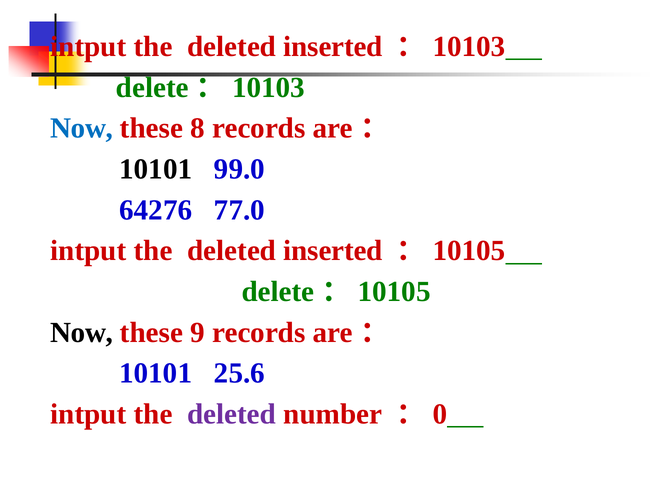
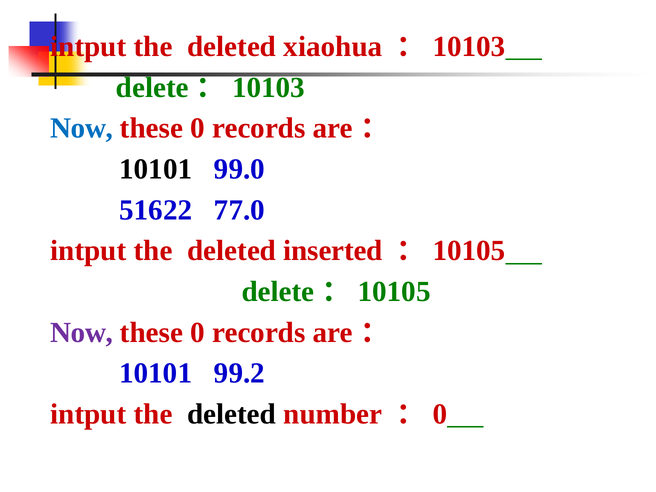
inserted at (333, 47): inserted -> xiaohua
8 at (198, 128): 8 -> 0
64276: 64276 -> 51622
Now at (82, 332) colour: black -> purple
9 at (198, 332): 9 -> 0
25.6: 25.6 -> 99.2
deleted at (232, 414) colour: purple -> black
